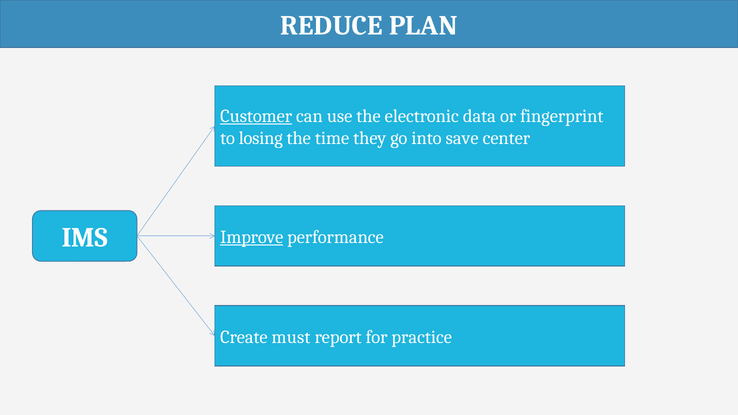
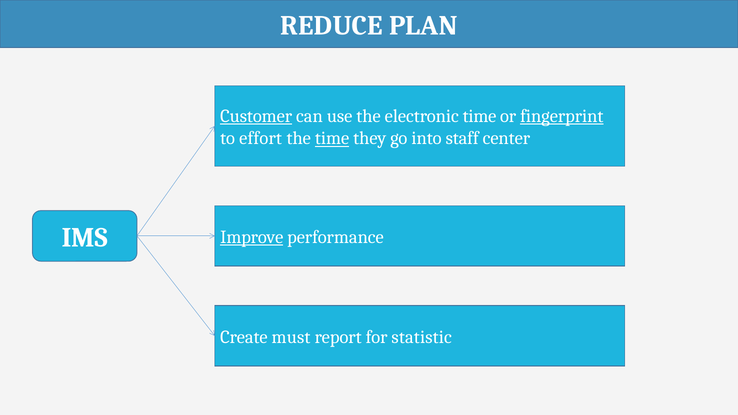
electronic data: data -> time
fingerprint underline: none -> present
losing: losing -> effort
time at (332, 138) underline: none -> present
save: save -> staff
practice: practice -> statistic
